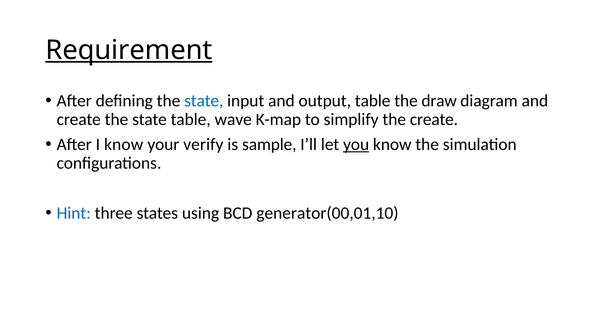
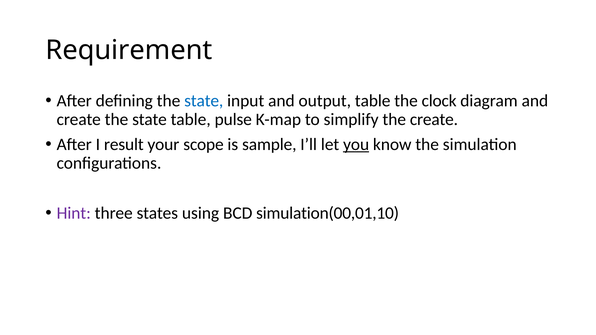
Requirement underline: present -> none
draw: draw -> clock
wave: wave -> pulse
I know: know -> result
verify: verify -> scope
Hint colour: blue -> purple
generator(00,01,10: generator(00,01,10 -> simulation(00,01,10
